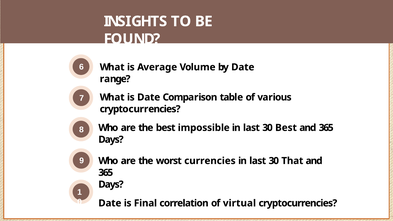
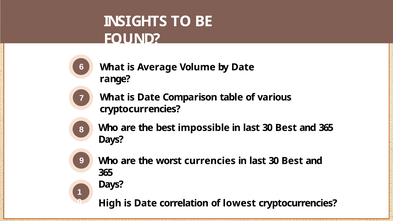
That at (292, 161): That -> Best
Date at (110, 203): Date -> High
Final at (145, 203): Final -> Date
virtual: virtual -> lowest
